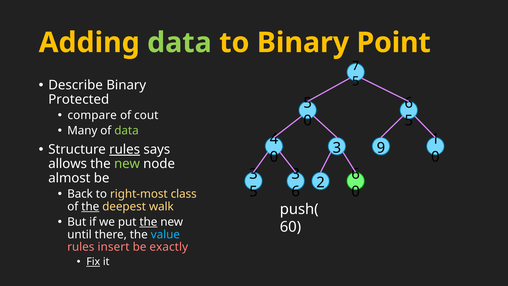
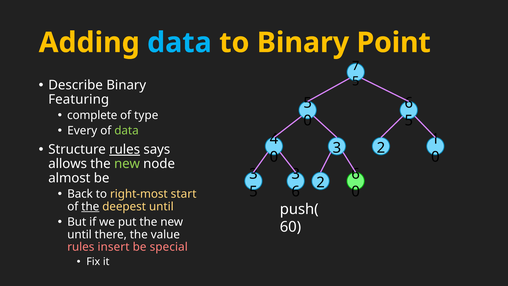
data at (179, 43) colour: light green -> light blue
Protected: Protected -> Featuring
compare: compare -> complete
cout: cout -> type
Many: Many -> Every
3 9: 9 -> 2
class: class -> start
deepest walk: walk -> until
the at (148, 222) underline: present -> none
value colour: light blue -> white
exactly: exactly -> special
Fix underline: present -> none
